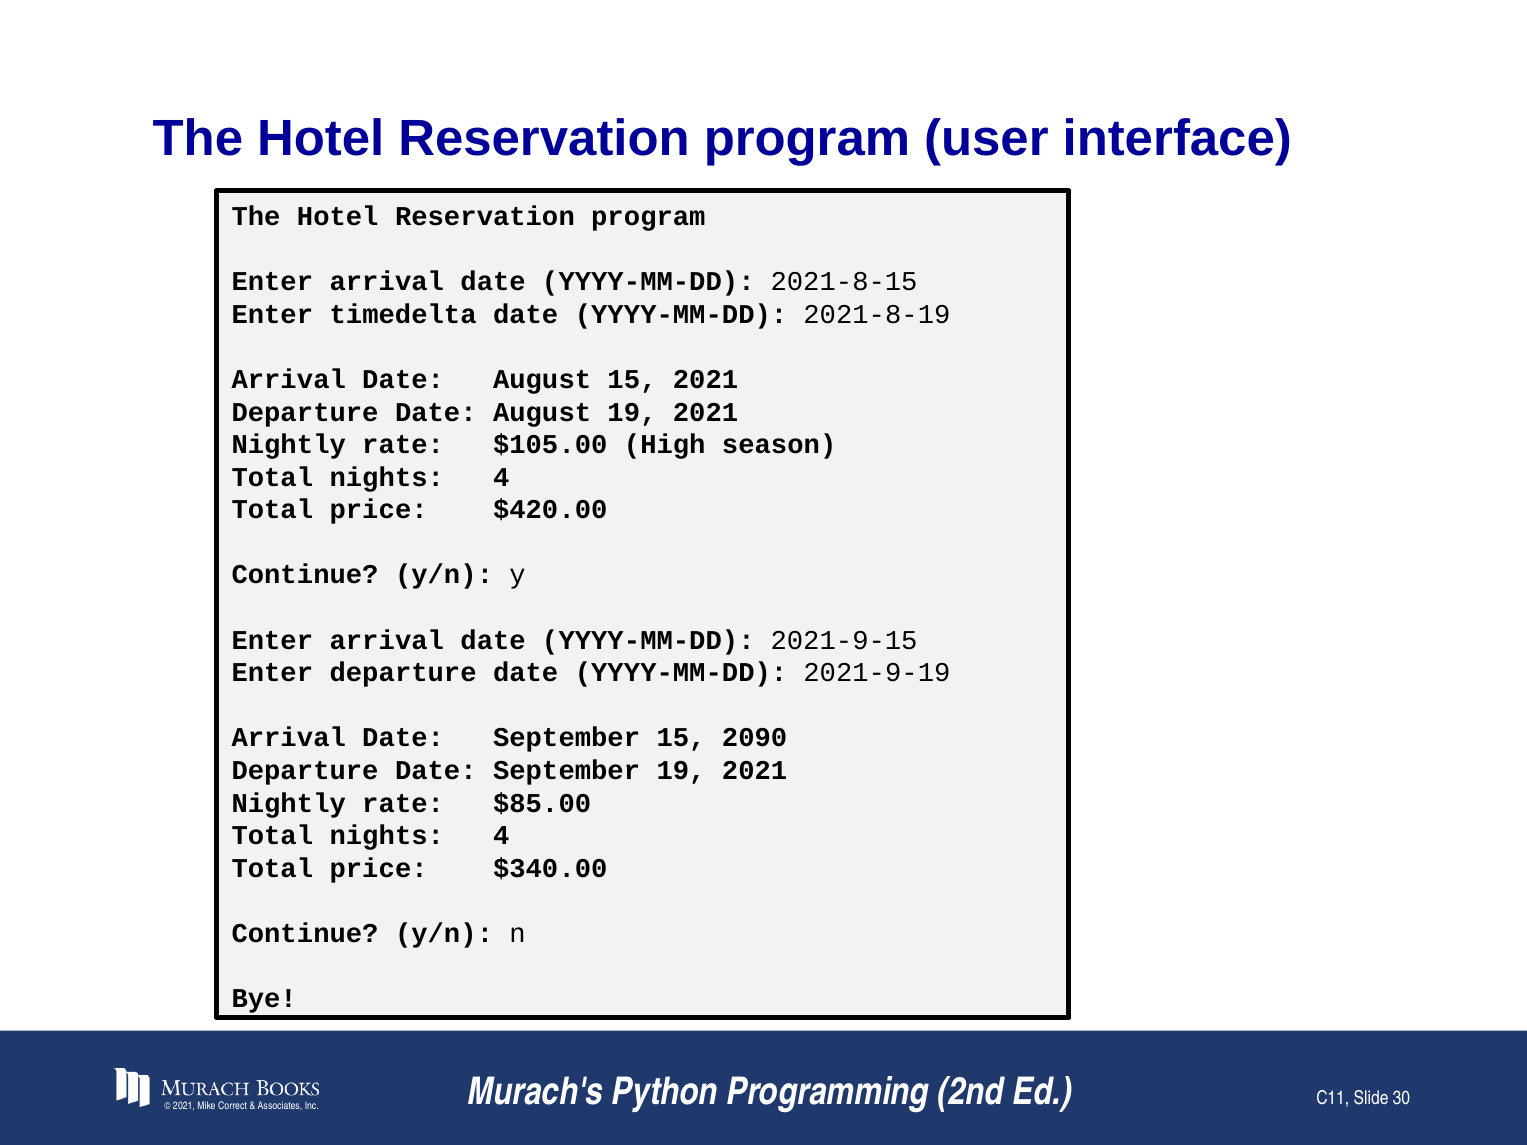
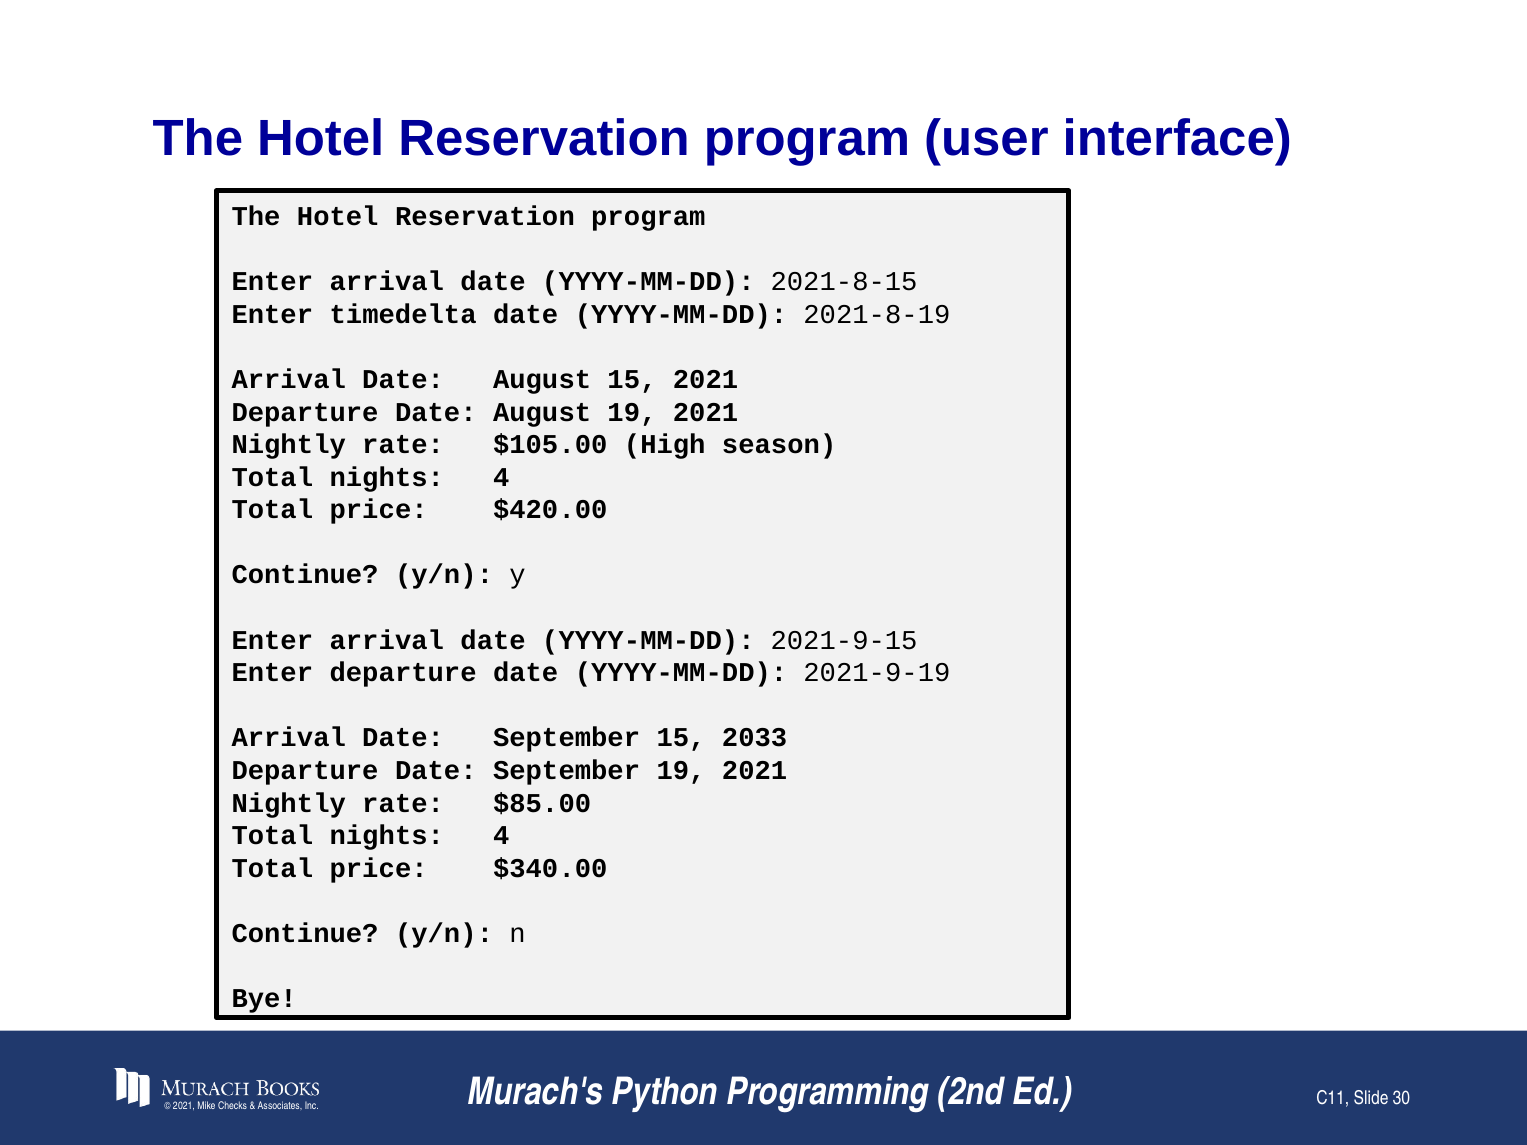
2090: 2090 -> 2033
Correct: Correct -> Checks
